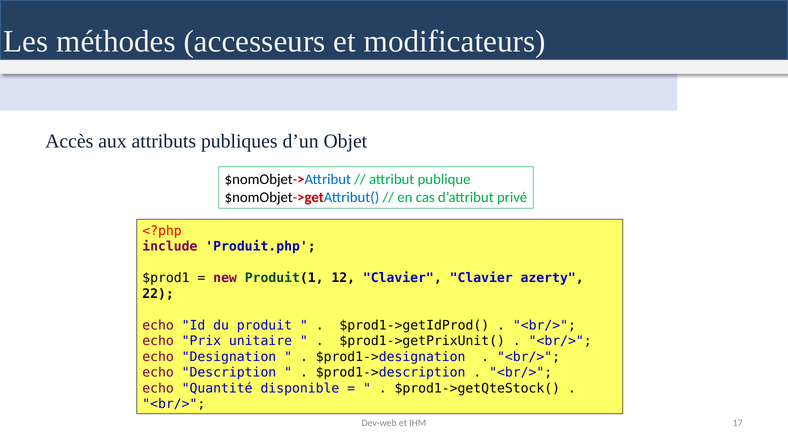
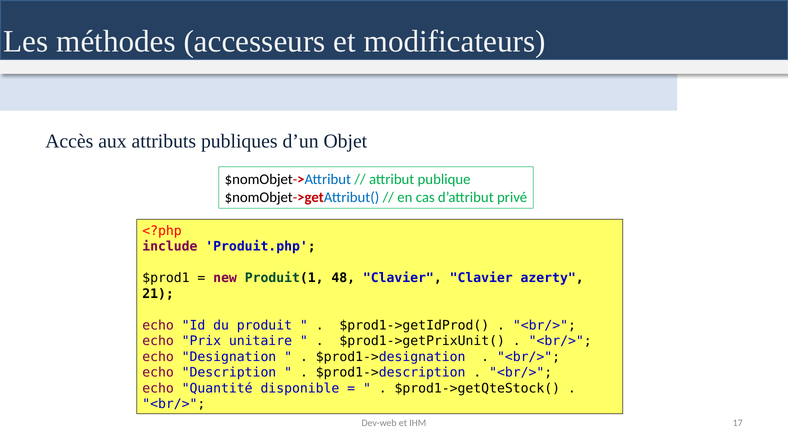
12: 12 -> 48
22: 22 -> 21
